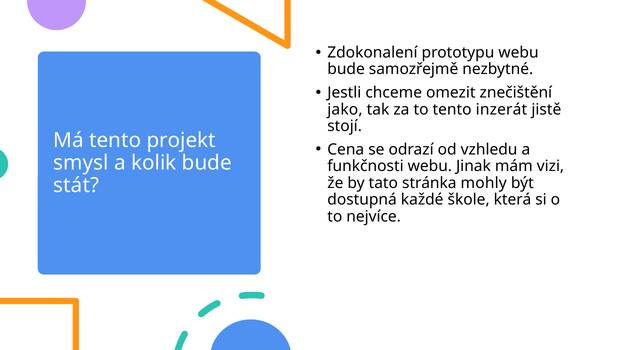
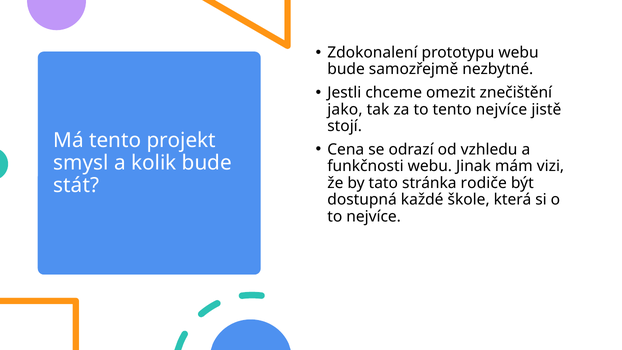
tento inzerát: inzerát -> nejvíce
mohly: mohly -> rodiče
